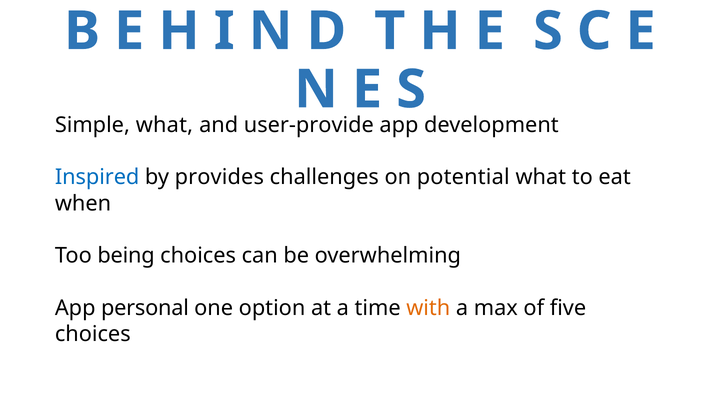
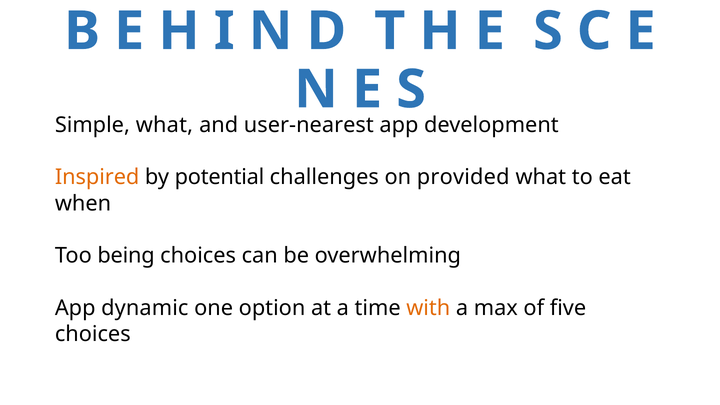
user-provide: user-provide -> user-nearest
Inspired colour: blue -> orange
provides: provides -> potential
potential: potential -> provided
personal: personal -> dynamic
